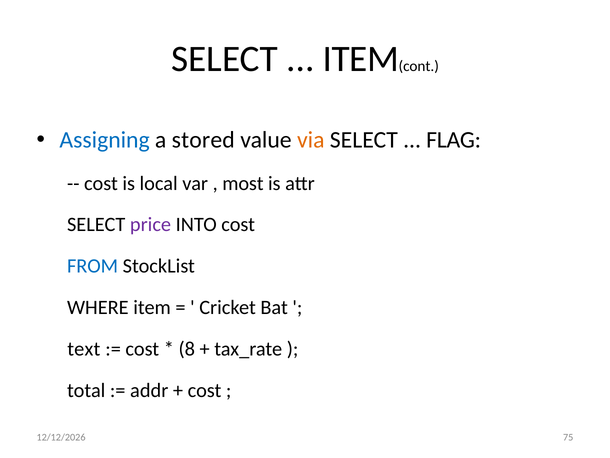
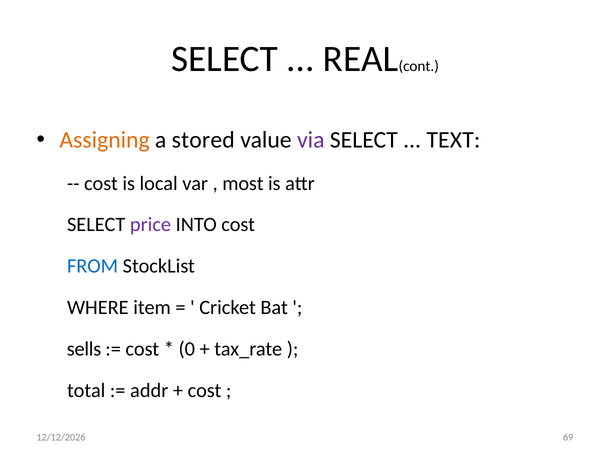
ITEM at (361, 59): ITEM -> REAL
Assigning colour: blue -> orange
via colour: orange -> purple
FLAG: FLAG -> TEXT
text: text -> sells
8: 8 -> 0
75: 75 -> 69
